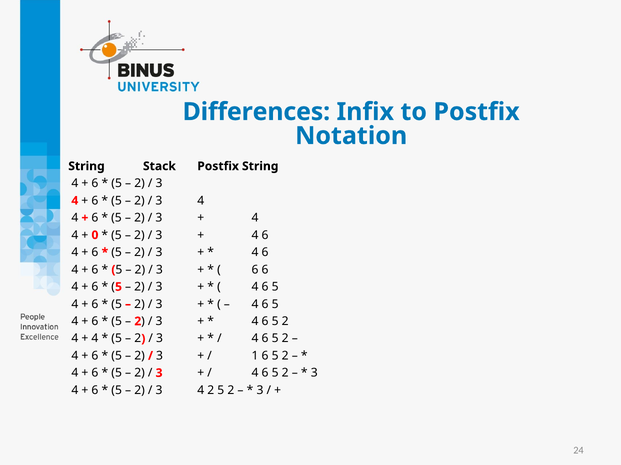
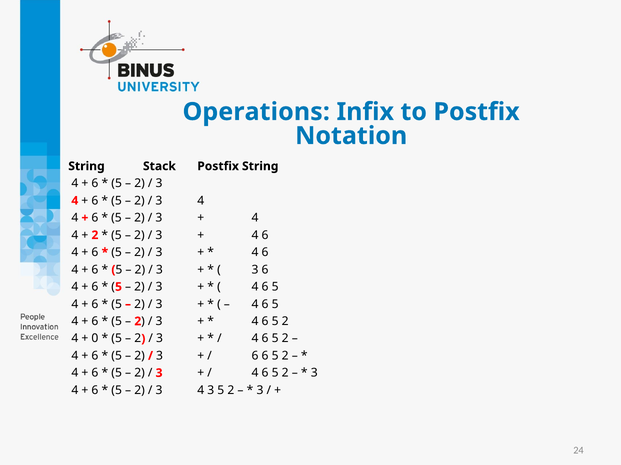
Differences: Differences -> Operations
0 at (95, 235): 0 -> 2
6 at (255, 270): 6 -> 3
4 at (95, 339): 4 -> 0
1 at (255, 356): 1 -> 6
4 2: 2 -> 3
